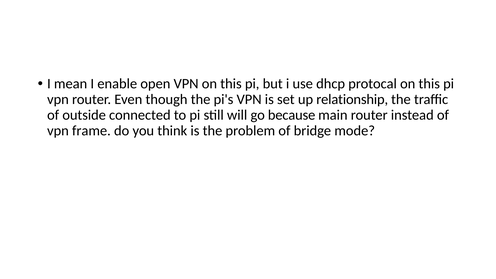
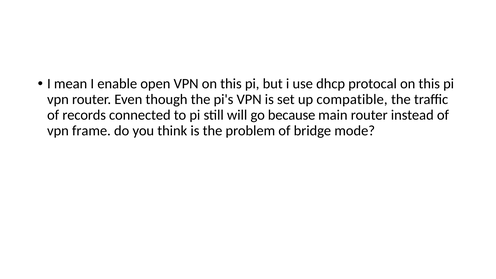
relationship: relationship -> compatible
outside: outside -> records
